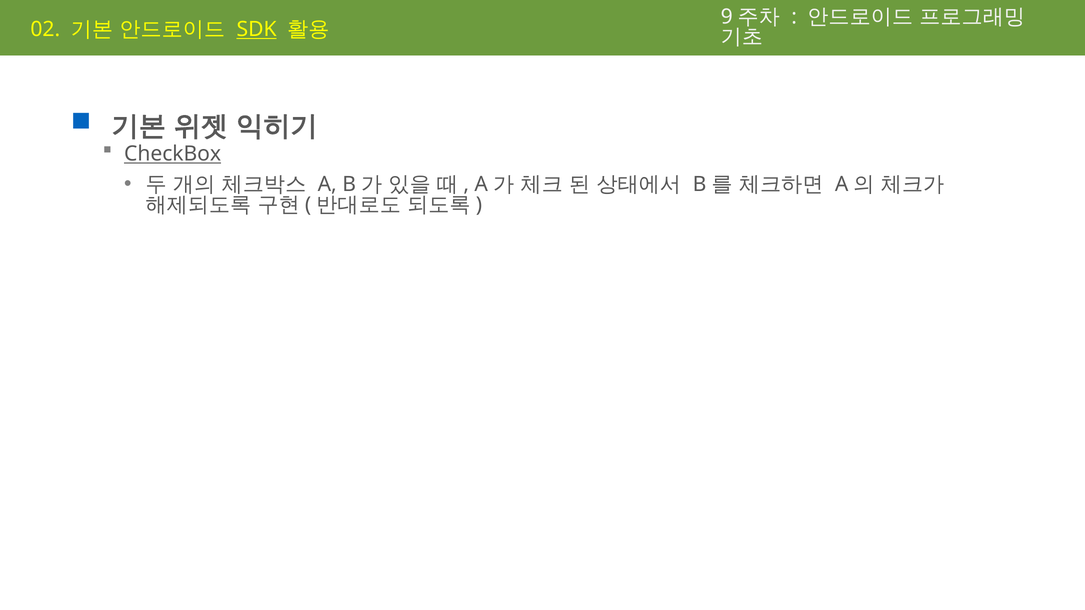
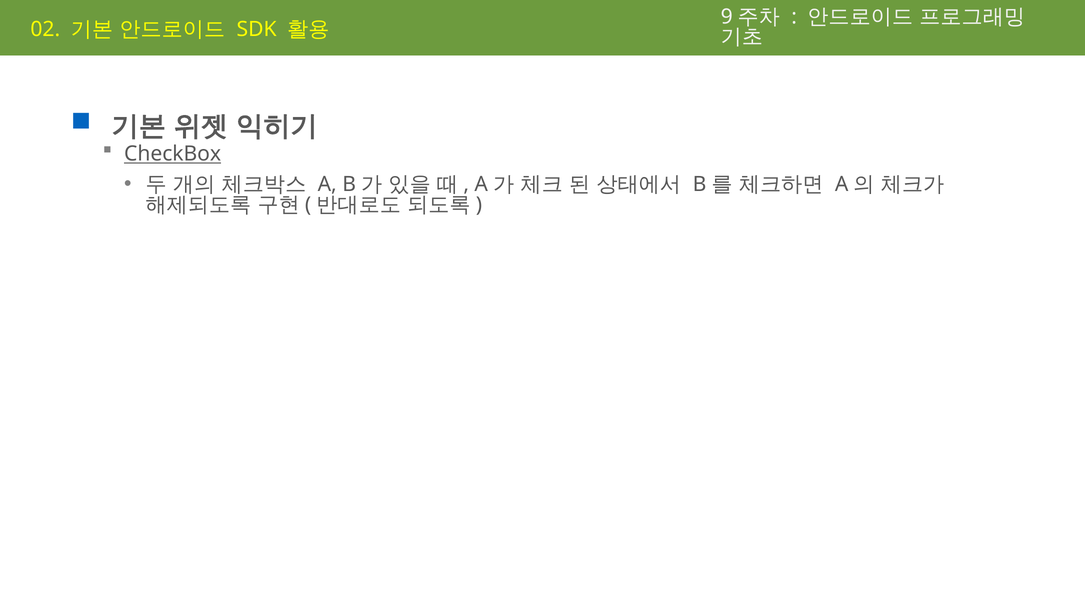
SDK underline: present -> none
